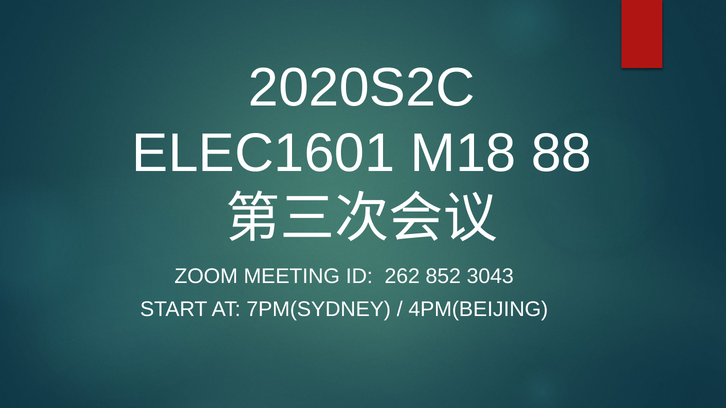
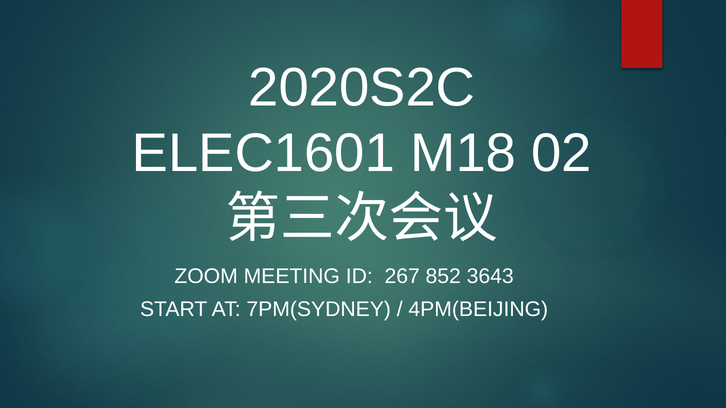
88: 88 -> 02
262: 262 -> 267
3043: 3043 -> 3643
